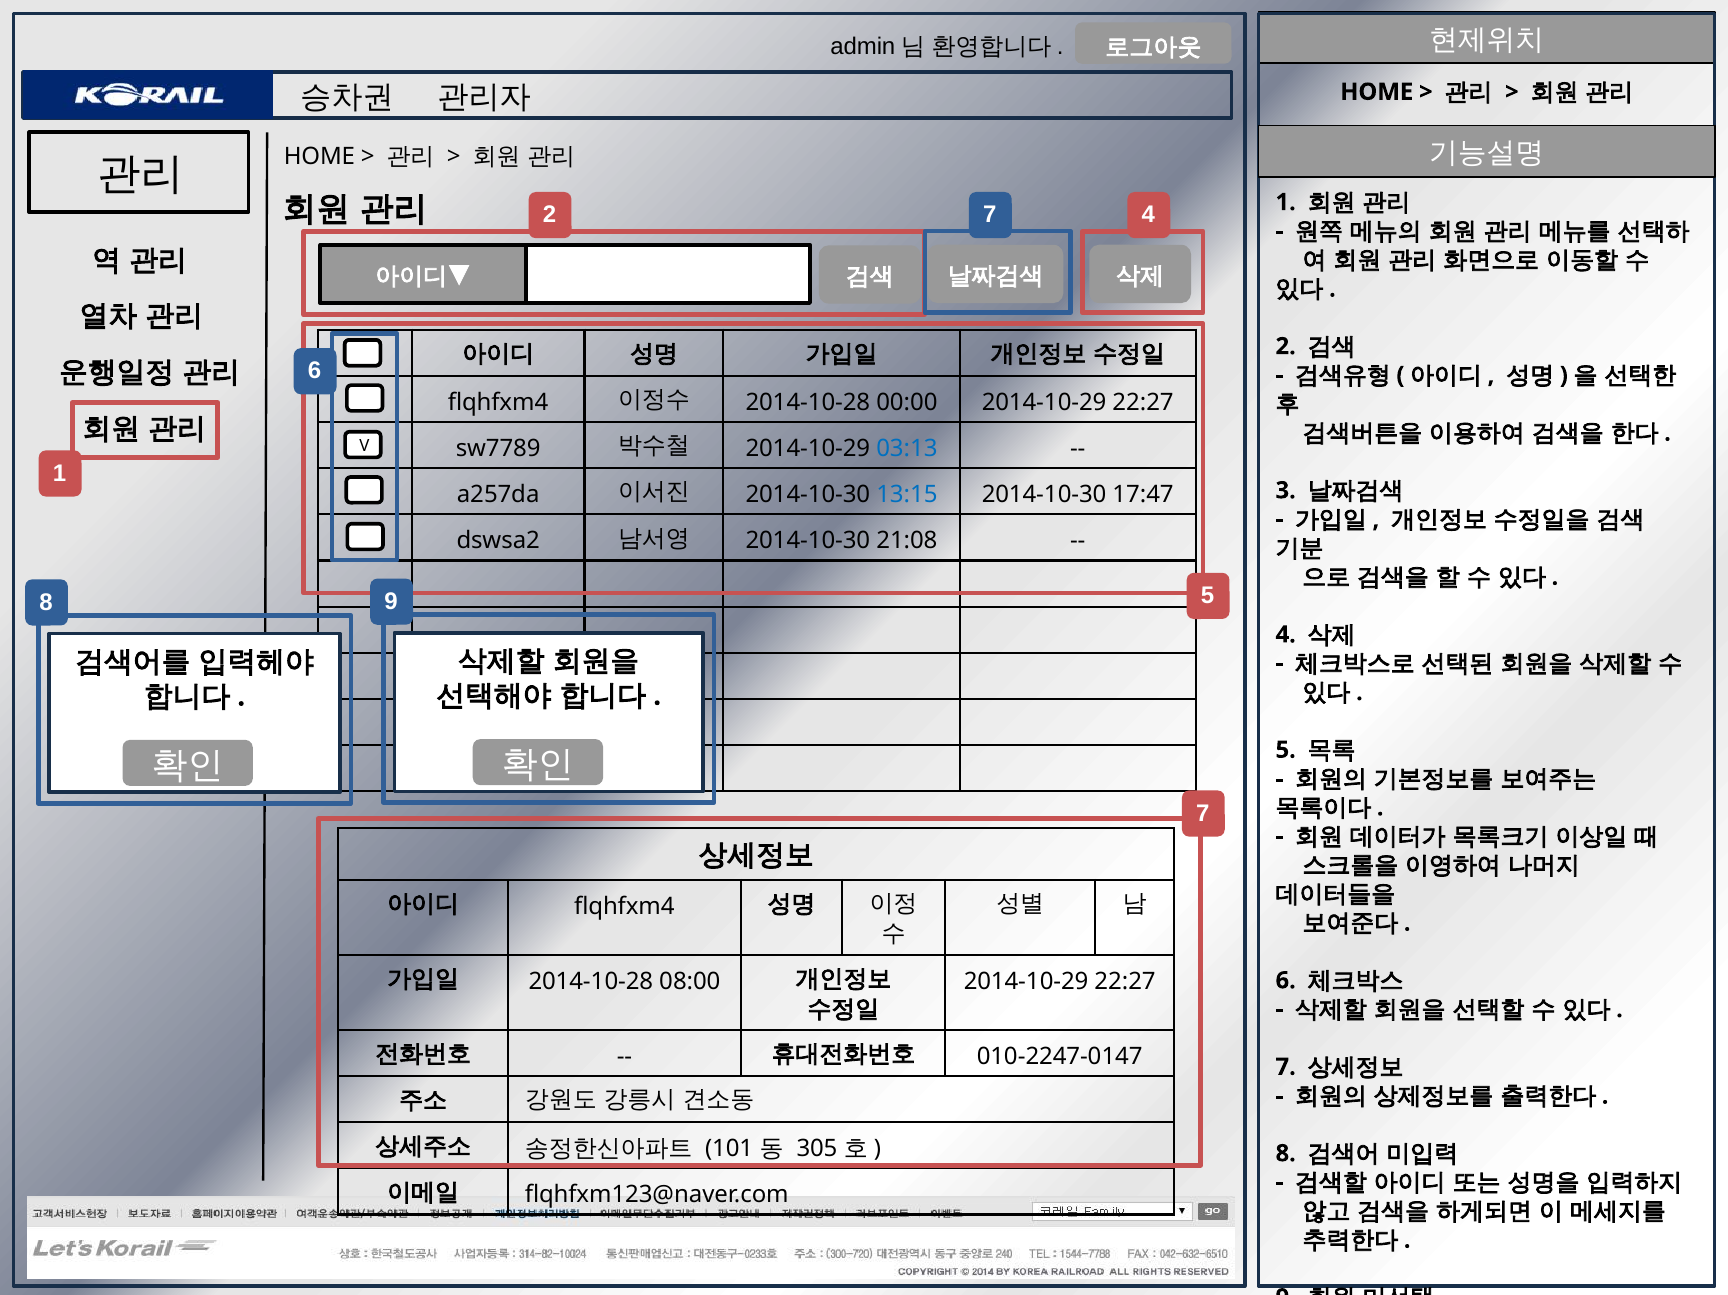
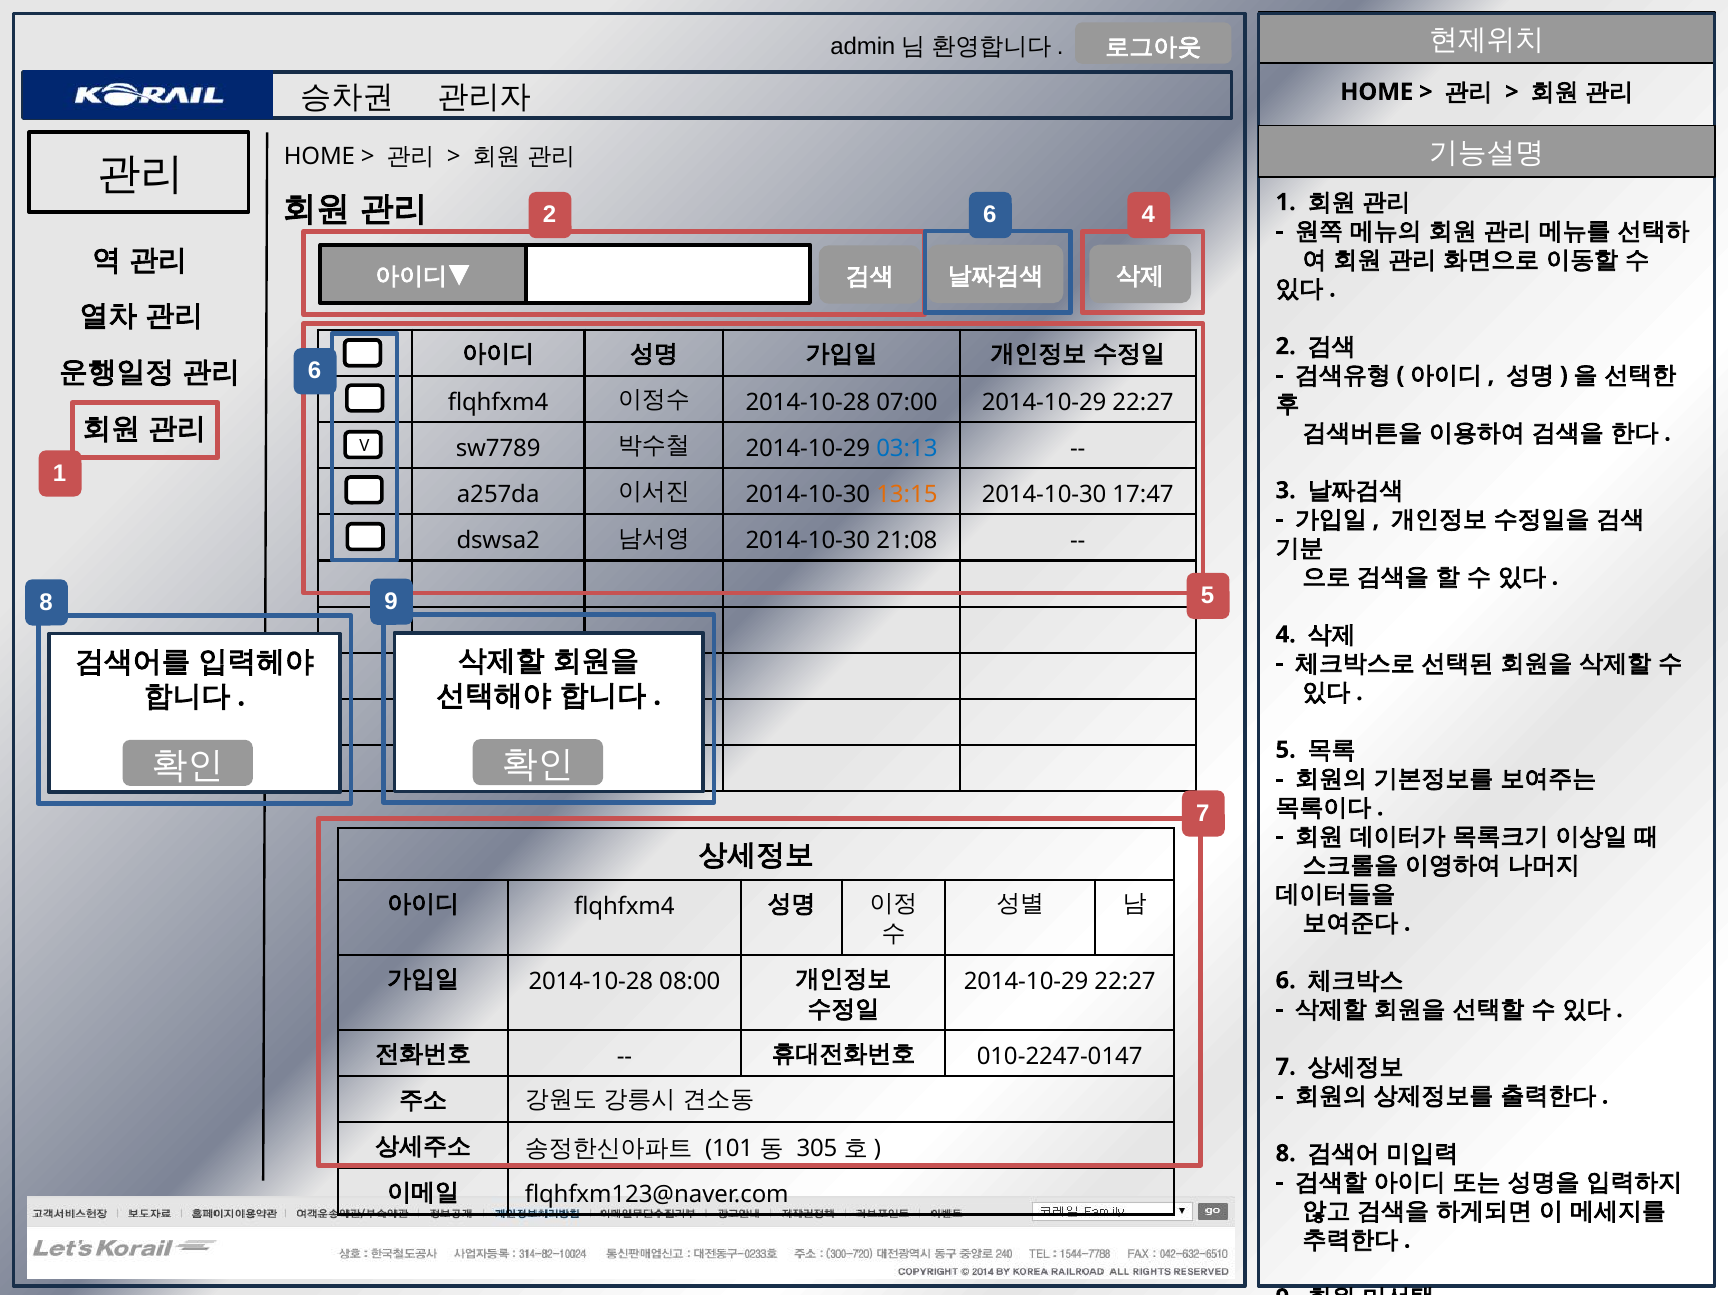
2 7: 7 -> 6
00:00: 00:00 -> 07:00
13:15 colour: blue -> orange
